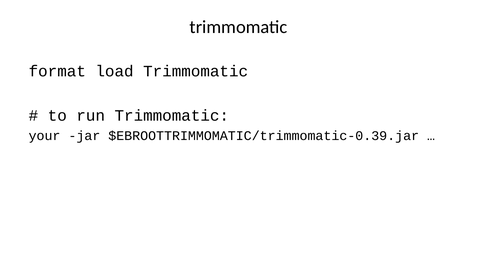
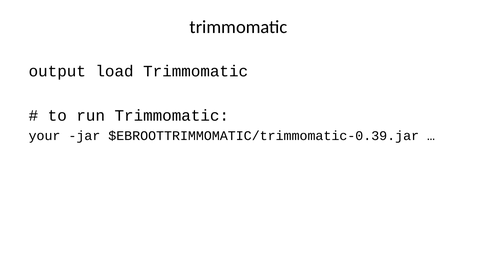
format: format -> output
